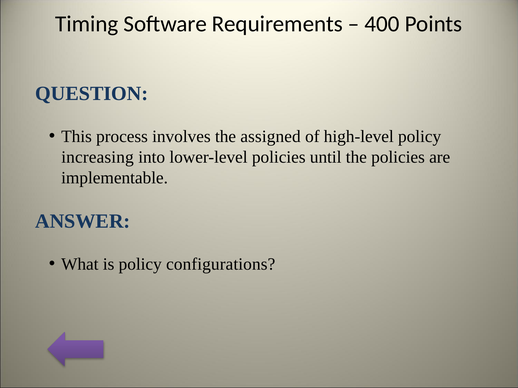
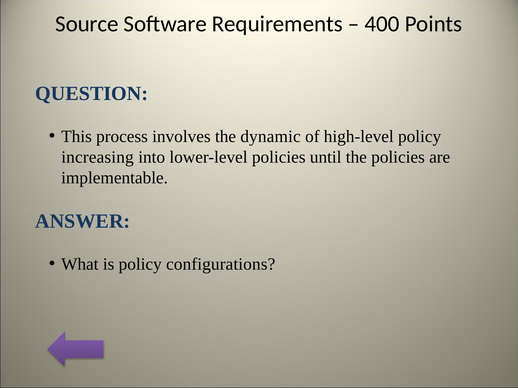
Timing: Timing -> Source
assigned: assigned -> dynamic
